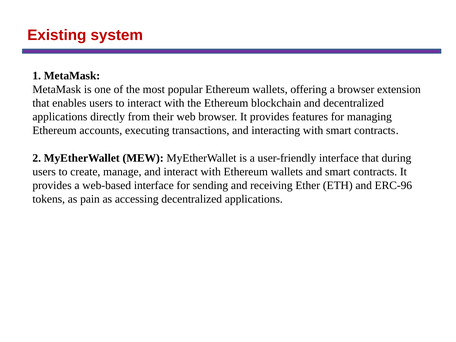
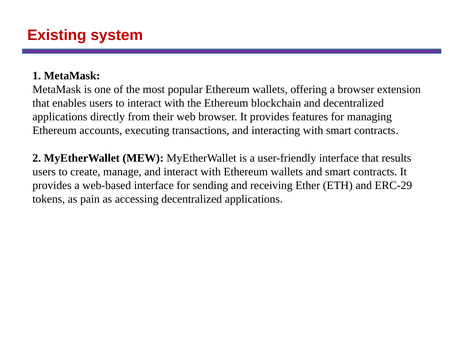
during: during -> results
ERC-96: ERC-96 -> ERC-29
